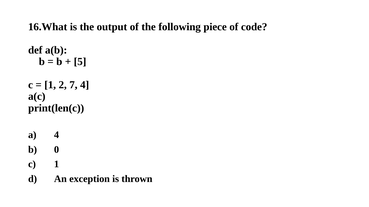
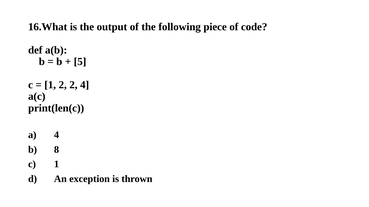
2 7: 7 -> 2
0: 0 -> 8
